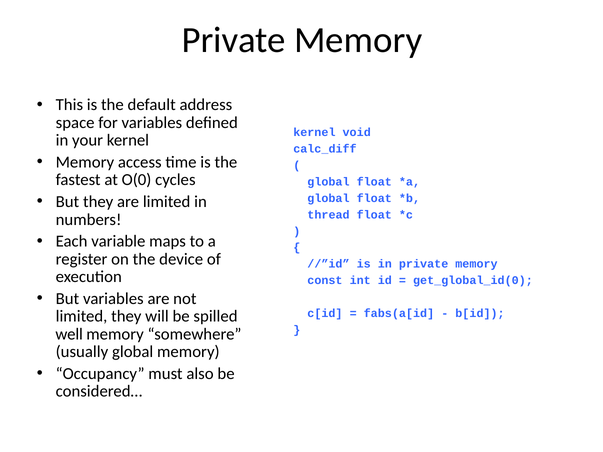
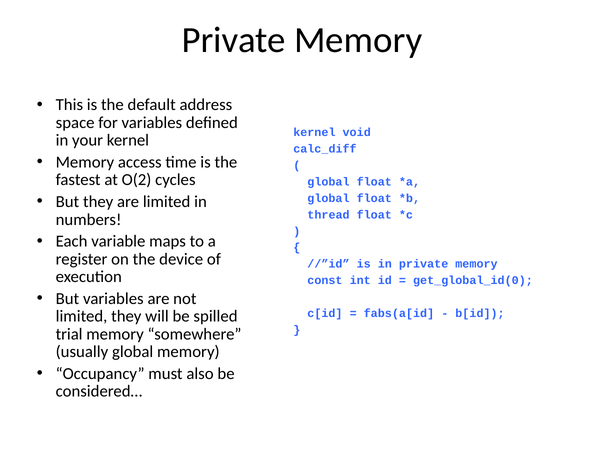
O(0: O(0 -> O(2
well: well -> trial
